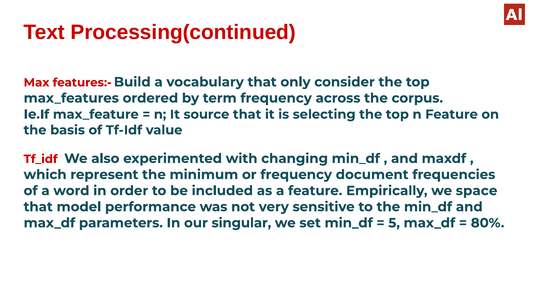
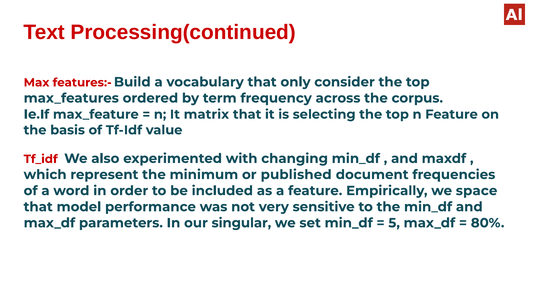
source: source -> matrix
or frequency: frequency -> published
